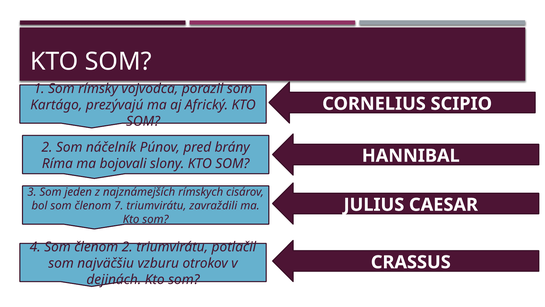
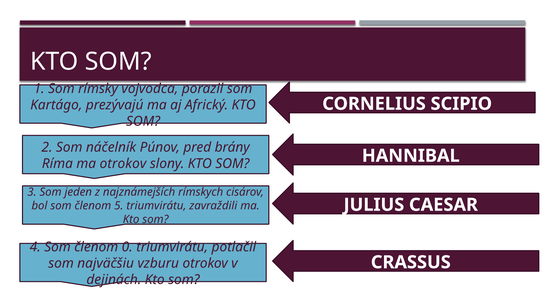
ma bojovali: bojovali -> otrokov
7: 7 -> 5
členom 2: 2 -> 0
